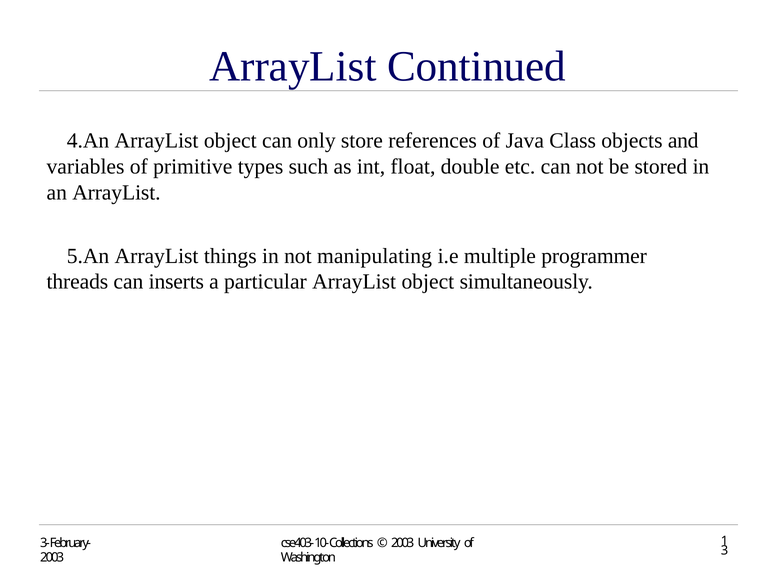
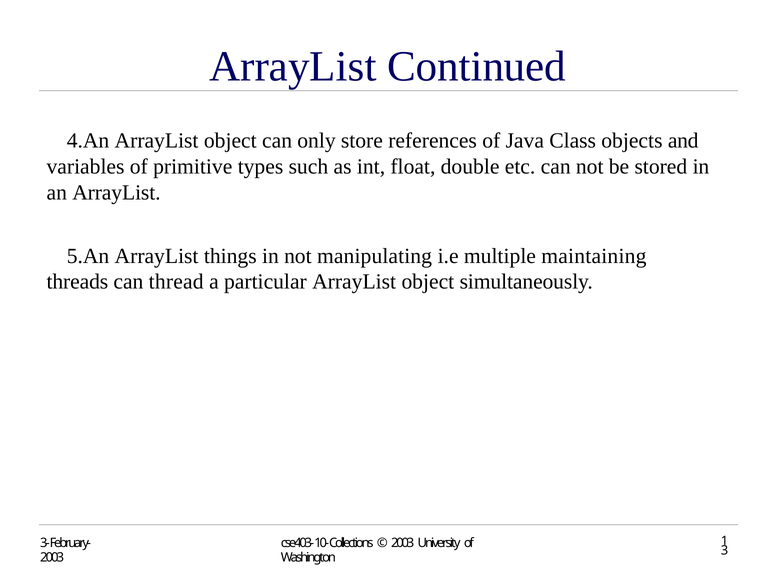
programmer: programmer -> maintaining
inserts: inserts -> thread
